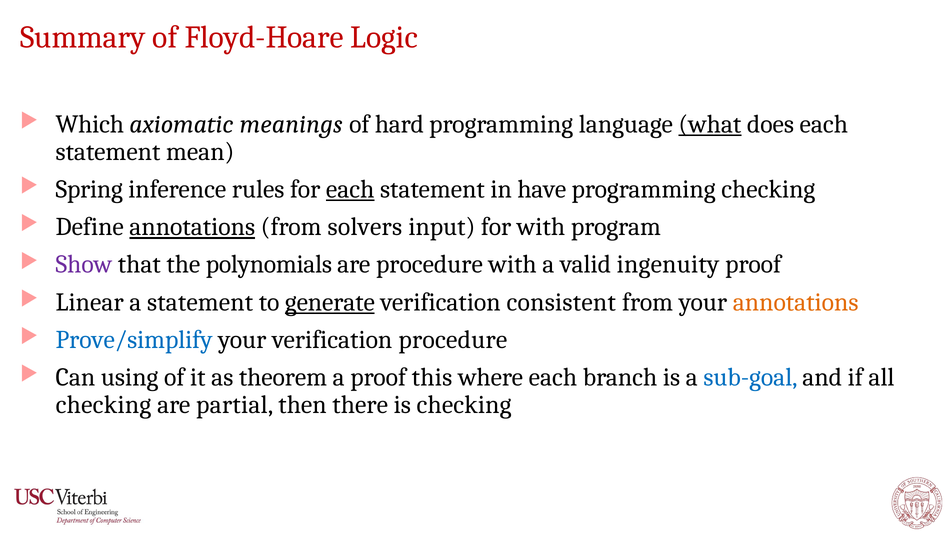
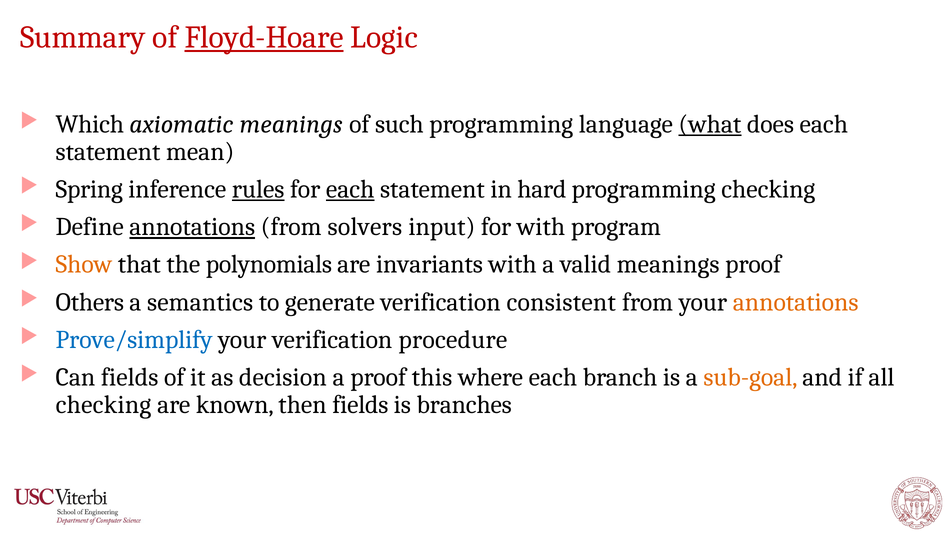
Floyd-Hoare underline: none -> present
hard: hard -> such
rules underline: none -> present
have: have -> hard
Show colour: purple -> orange
are procedure: procedure -> invariants
valid ingenuity: ingenuity -> meanings
Linear: Linear -> Others
a statement: statement -> semantics
generate underline: present -> none
Can using: using -> fields
theorem: theorem -> decision
sub-goal colour: blue -> orange
partial: partial -> known
then there: there -> fields
is checking: checking -> branches
